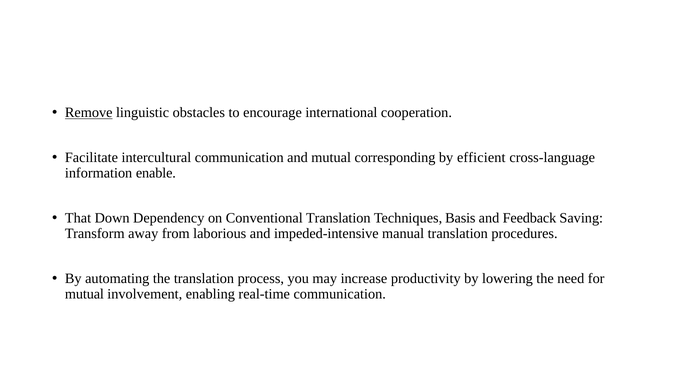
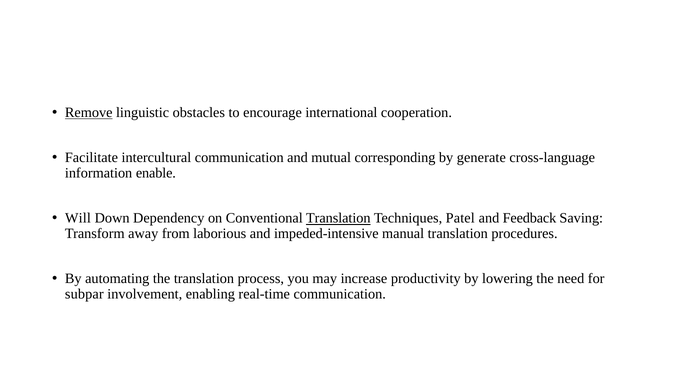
efficient: efficient -> generate
That: That -> Will
Translation at (338, 218) underline: none -> present
Basis: Basis -> Patel
mutual at (84, 294): mutual -> subpar
